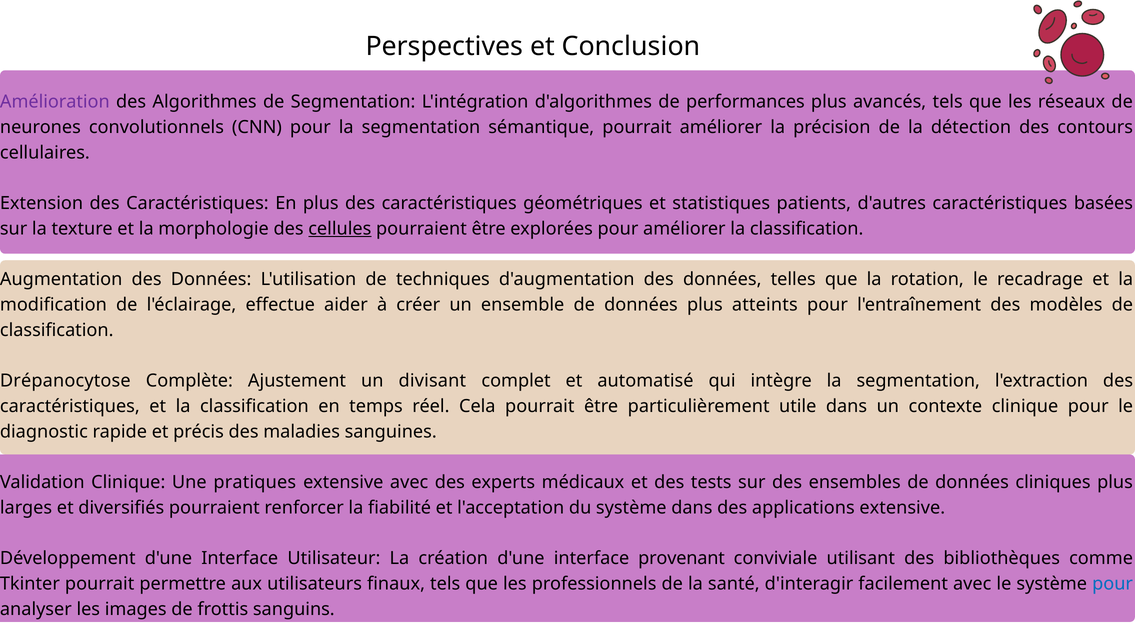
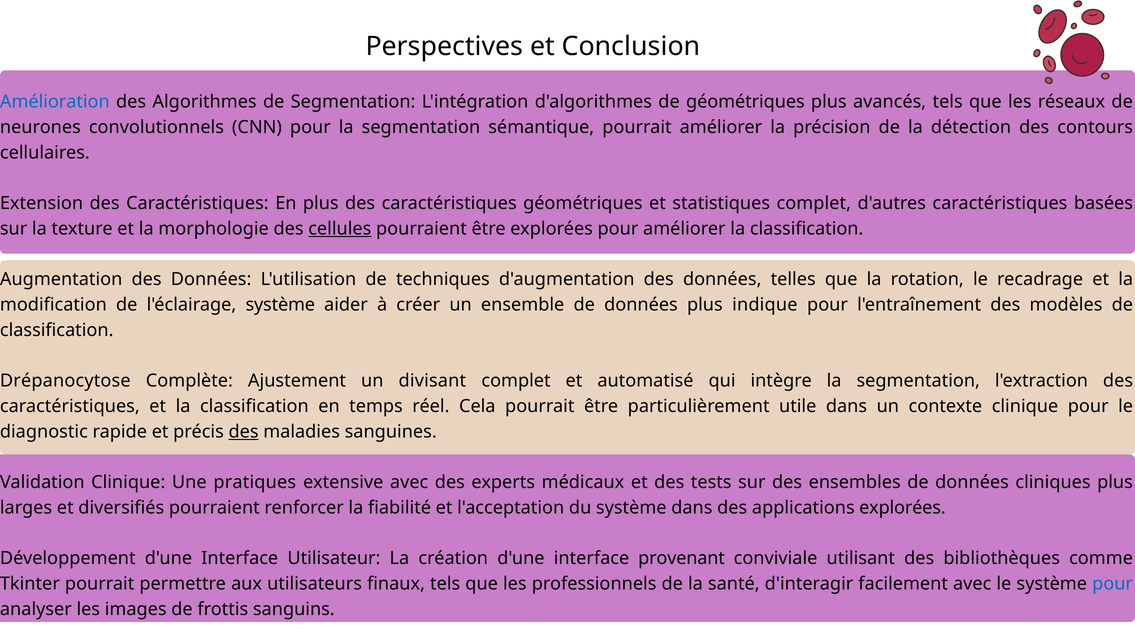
Amélioration colour: purple -> blue
de performances: performances -> géométriques
statistiques patients: patients -> complet
l'éclairage effectue: effectue -> système
atteints: atteints -> indique
des at (244, 432) underline: none -> present
applications extensive: extensive -> explorées
